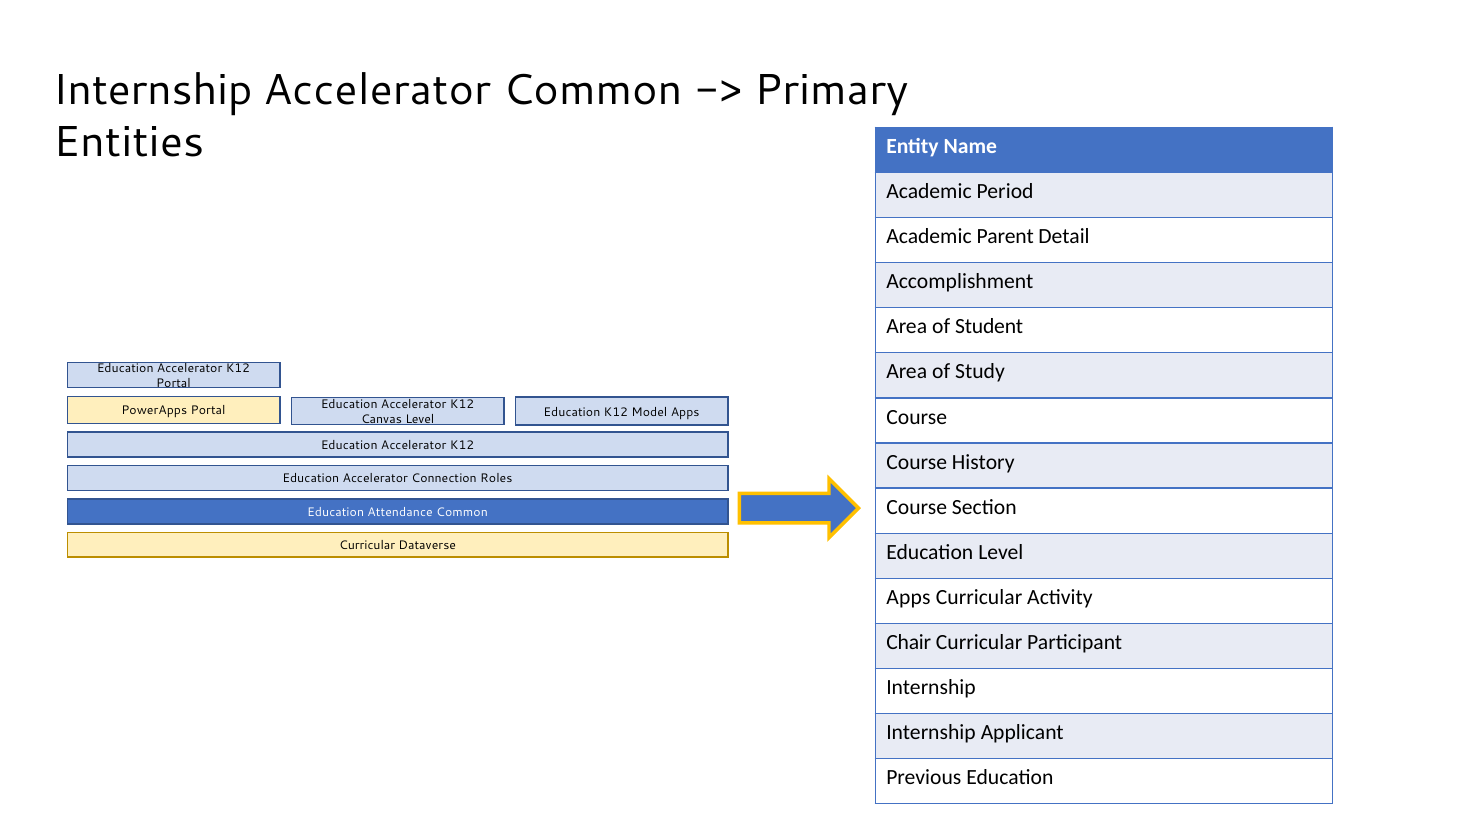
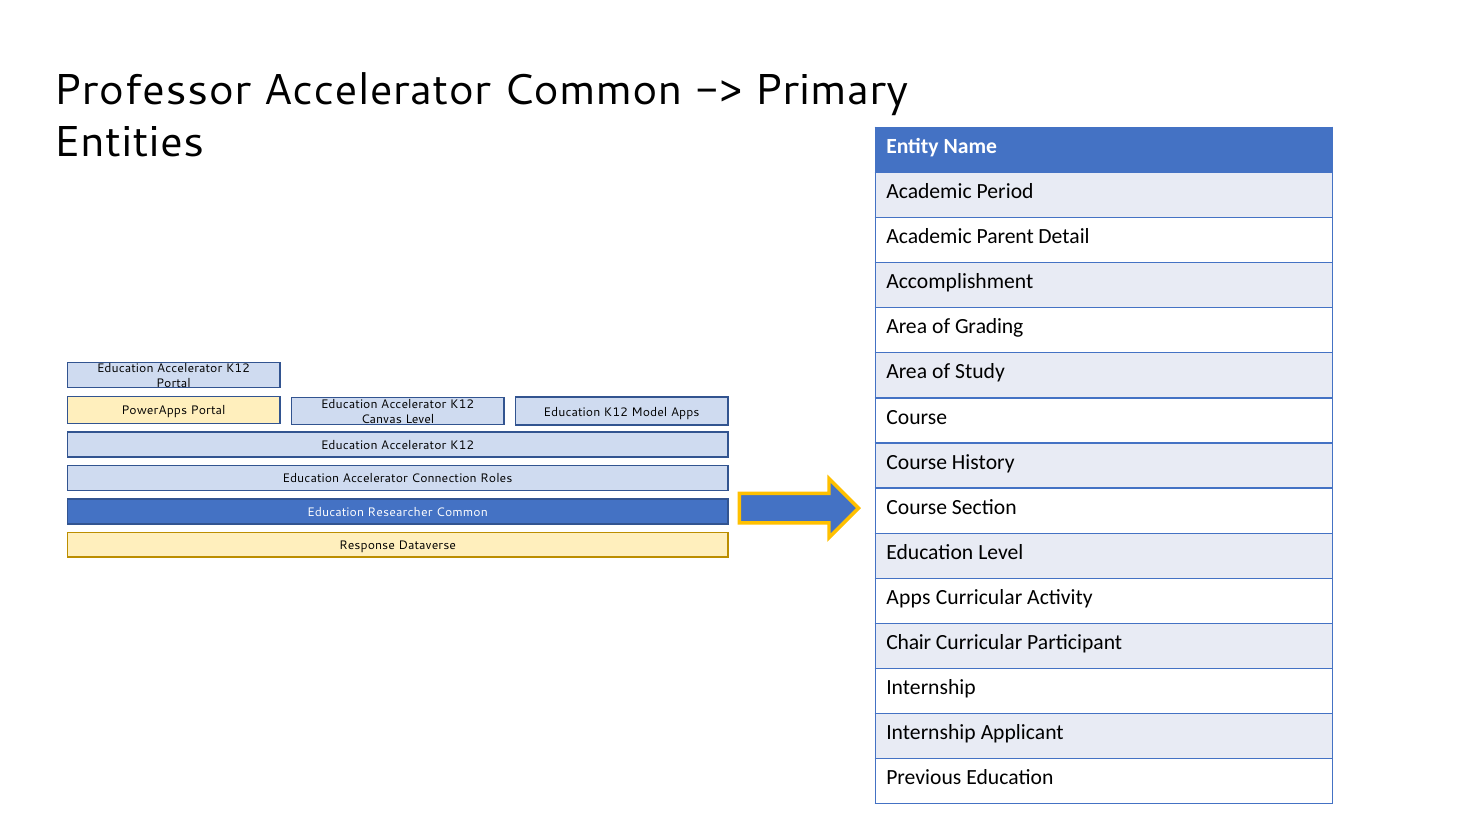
Internship at (153, 90): Internship -> Professor
Student: Student -> Grading
Attendance: Attendance -> Researcher
Curricular at (367, 546): Curricular -> Response
